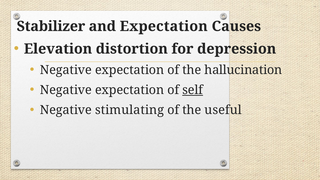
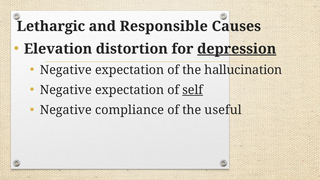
Stabilizer: Stabilizer -> Lethargic
and Expectation: Expectation -> Responsible
depression underline: none -> present
stimulating: stimulating -> compliance
